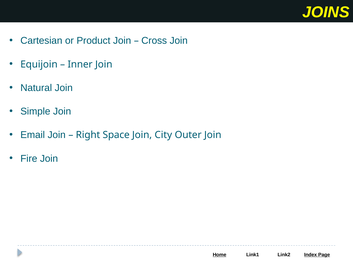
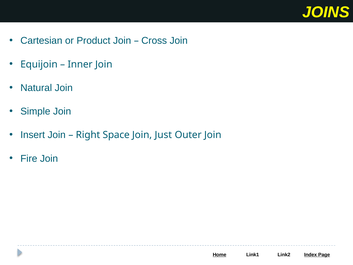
Email: Email -> Insert
City: City -> Just
